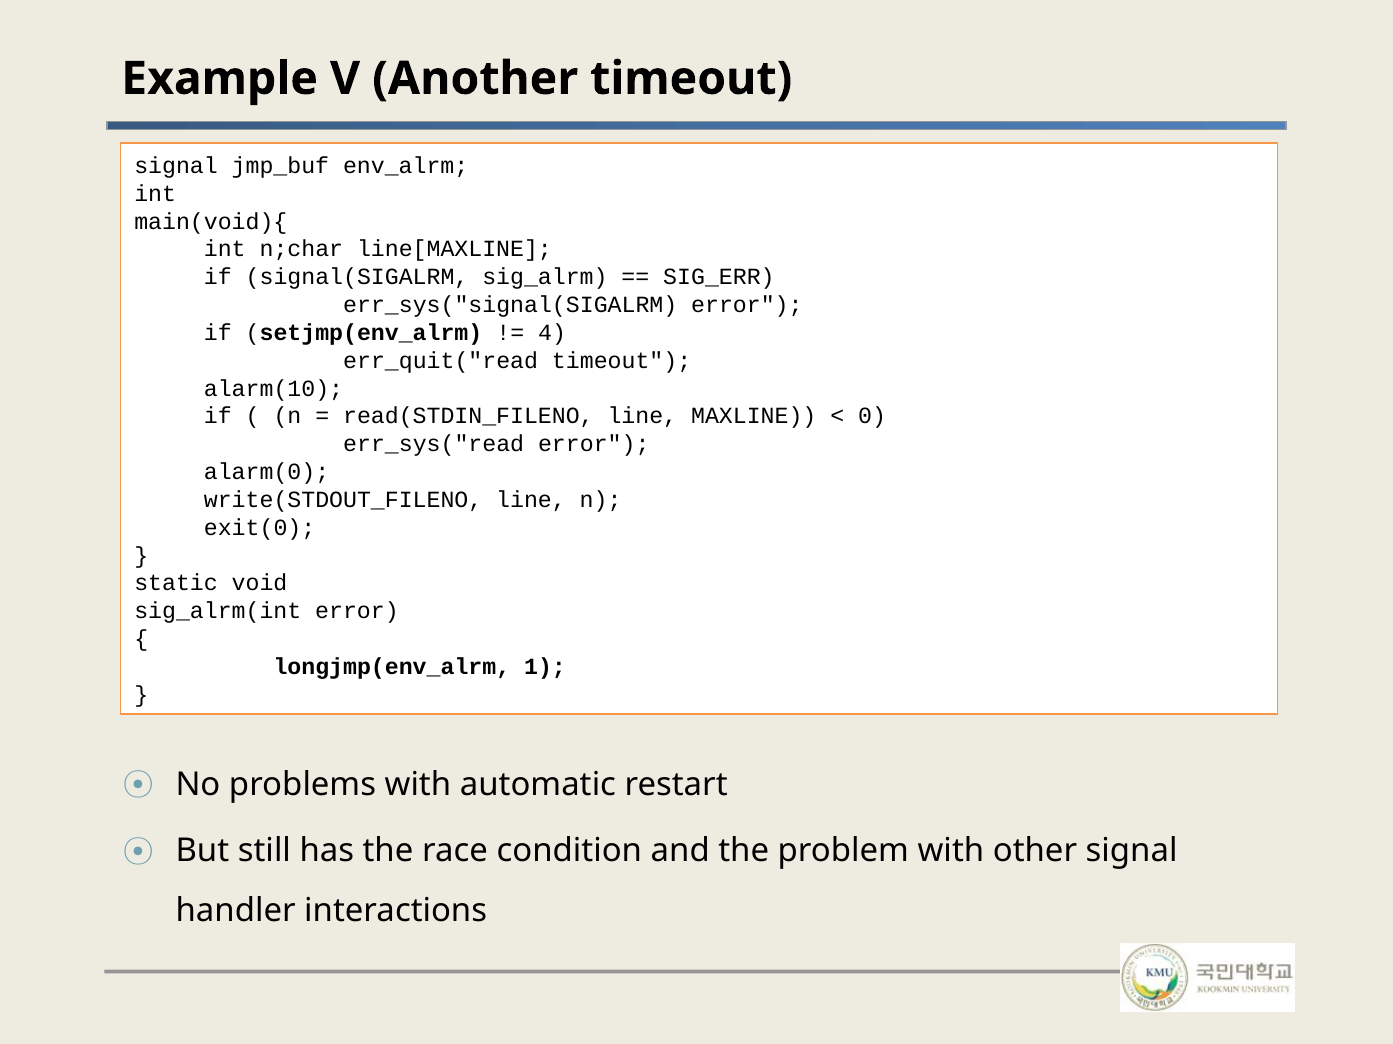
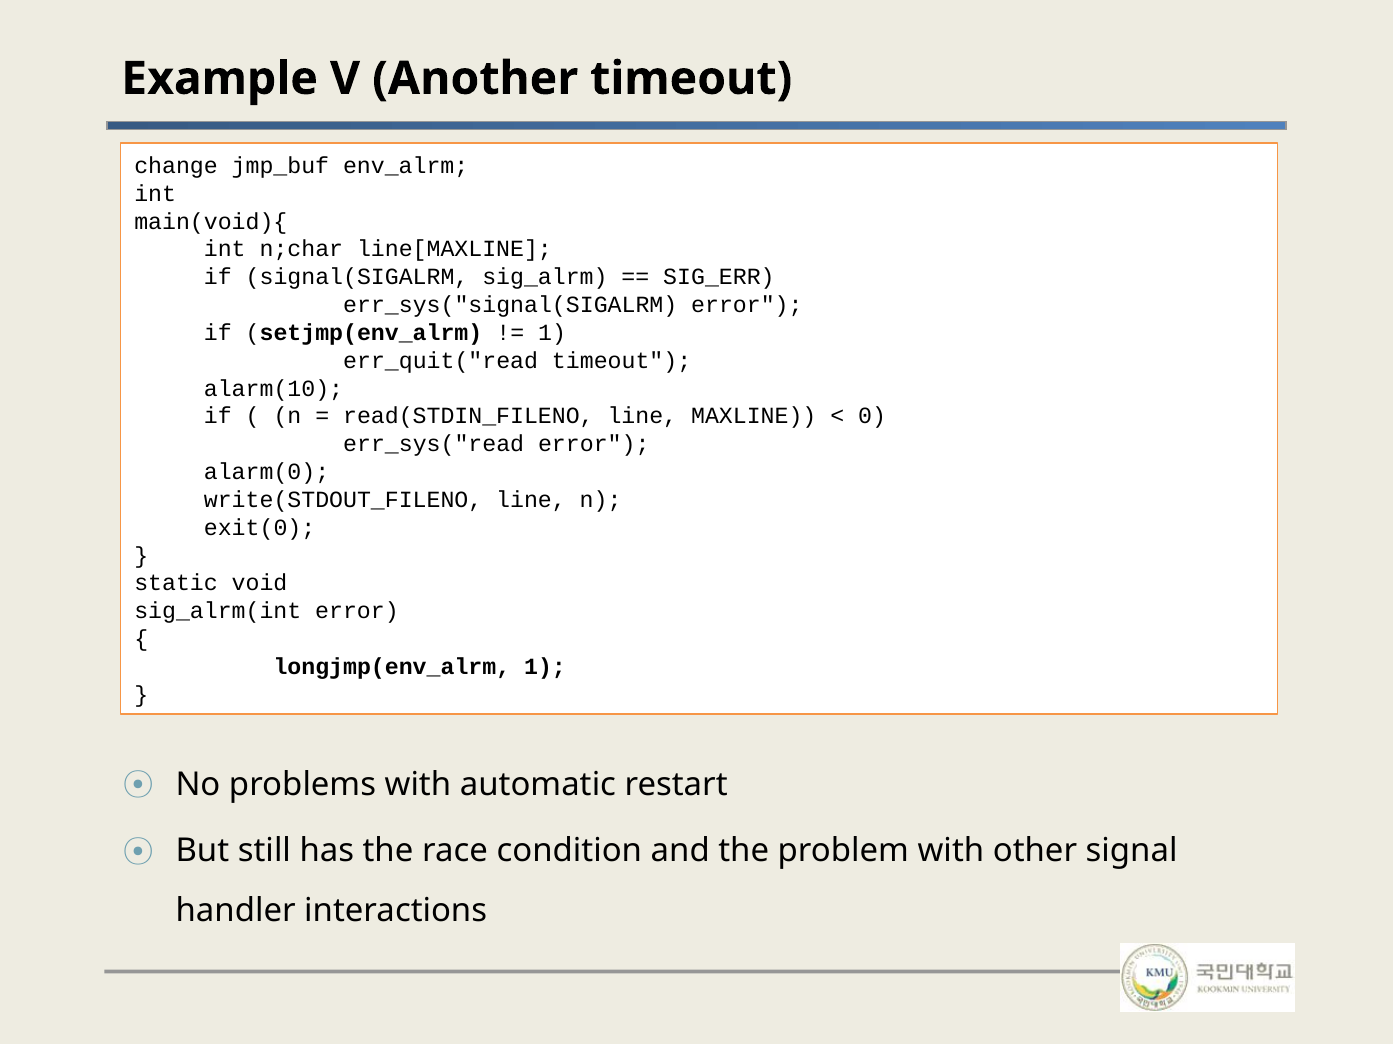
signal at (176, 166): signal -> change
4 at (552, 333): 4 -> 1
